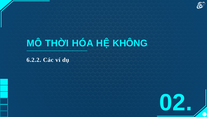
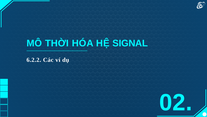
KHÔNG: KHÔNG -> SIGNAL
